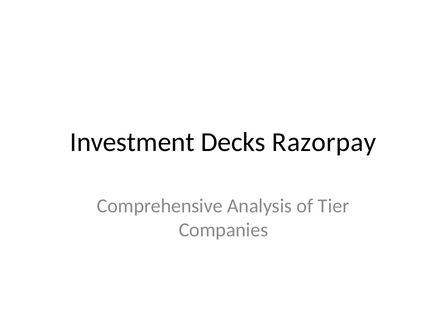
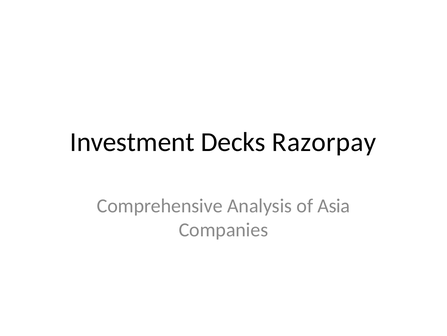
Tier: Tier -> Asia
